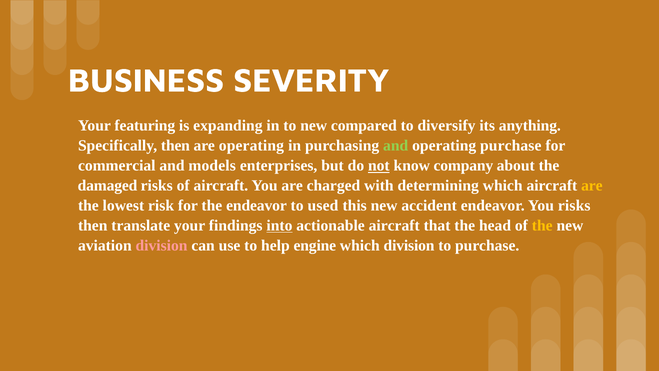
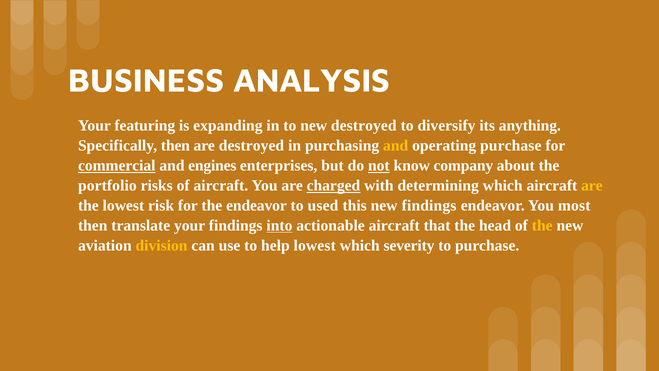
SEVERITY: SEVERITY -> ANALYSIS
new compared: compared -> destroyed
are operating: operating -> destroyed
and at (396, 146) colour: light green -> yellow
commercial underline: none -> present
models: models -> engines
damaged: damaged -> portfolio
charged underline: none -> present
new accident: accident -> findings
You risks: risks -> most
division at (162, 245) colour: pink -> yellow
help engine: engine -> lowest
which division: division -> severity
